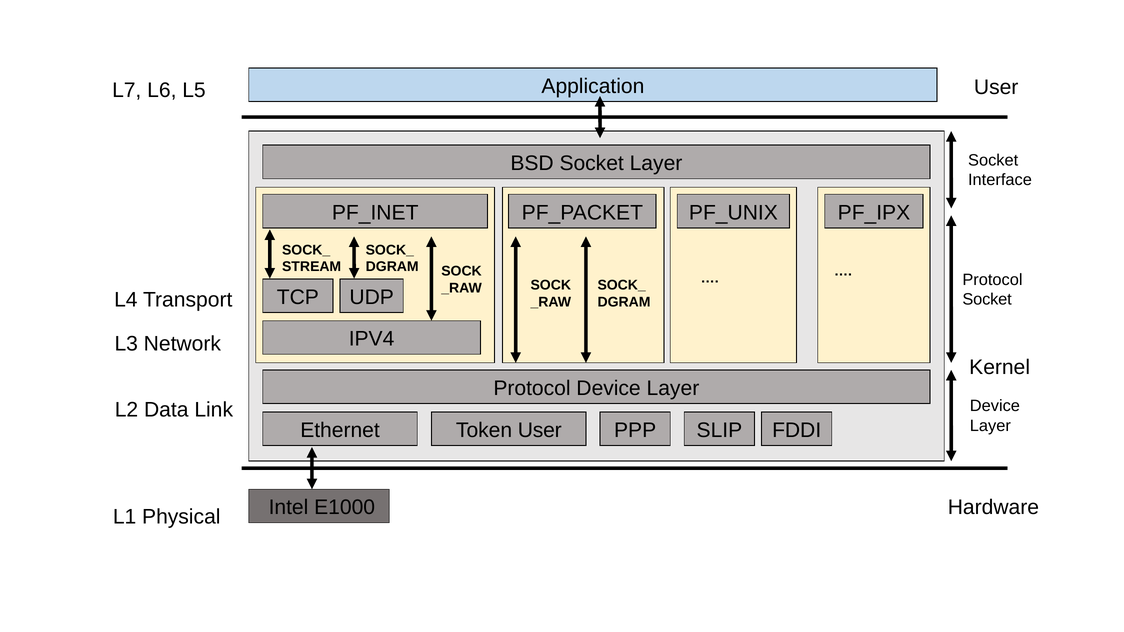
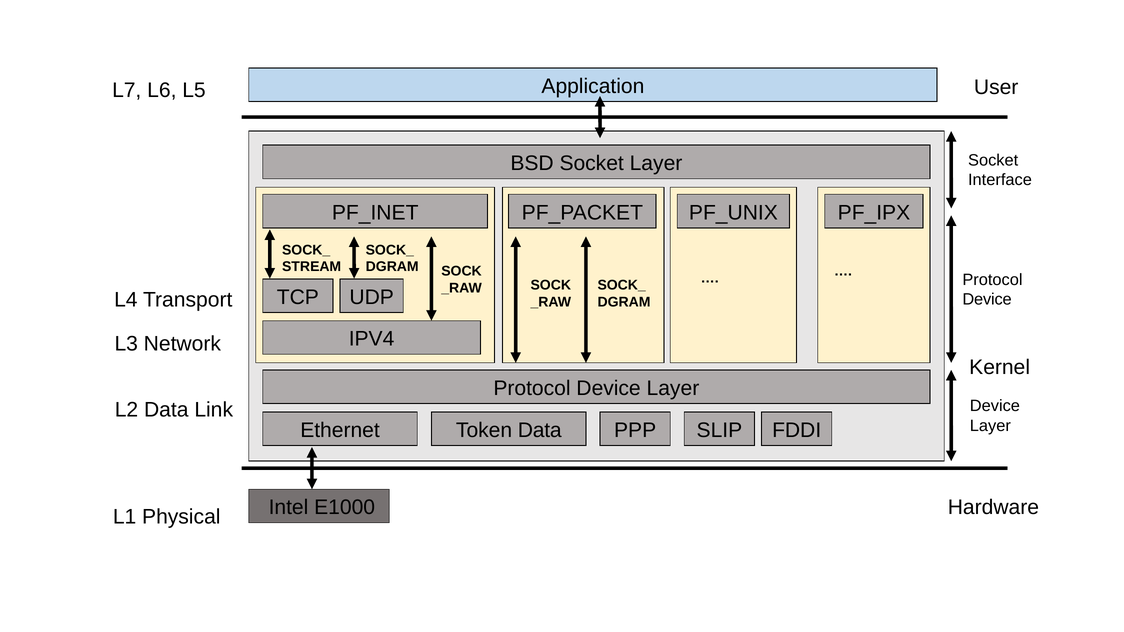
Socket at (987, 299): Socket -> Device
Token User: User -> Data
